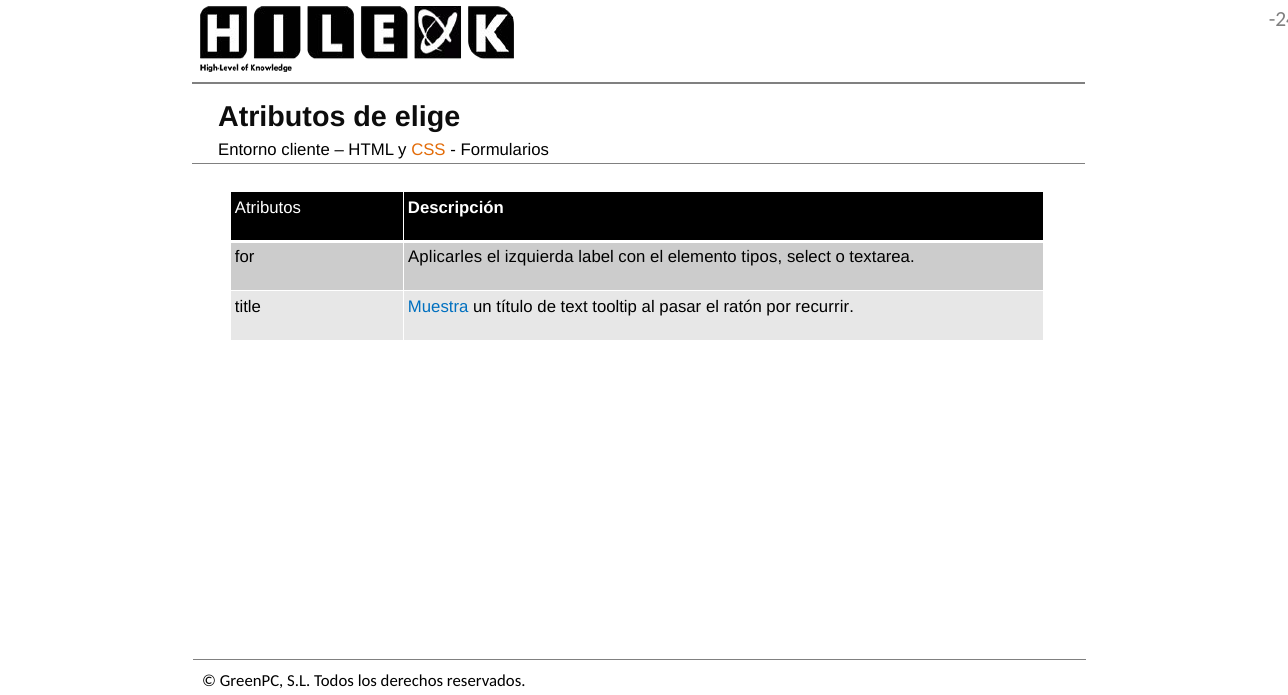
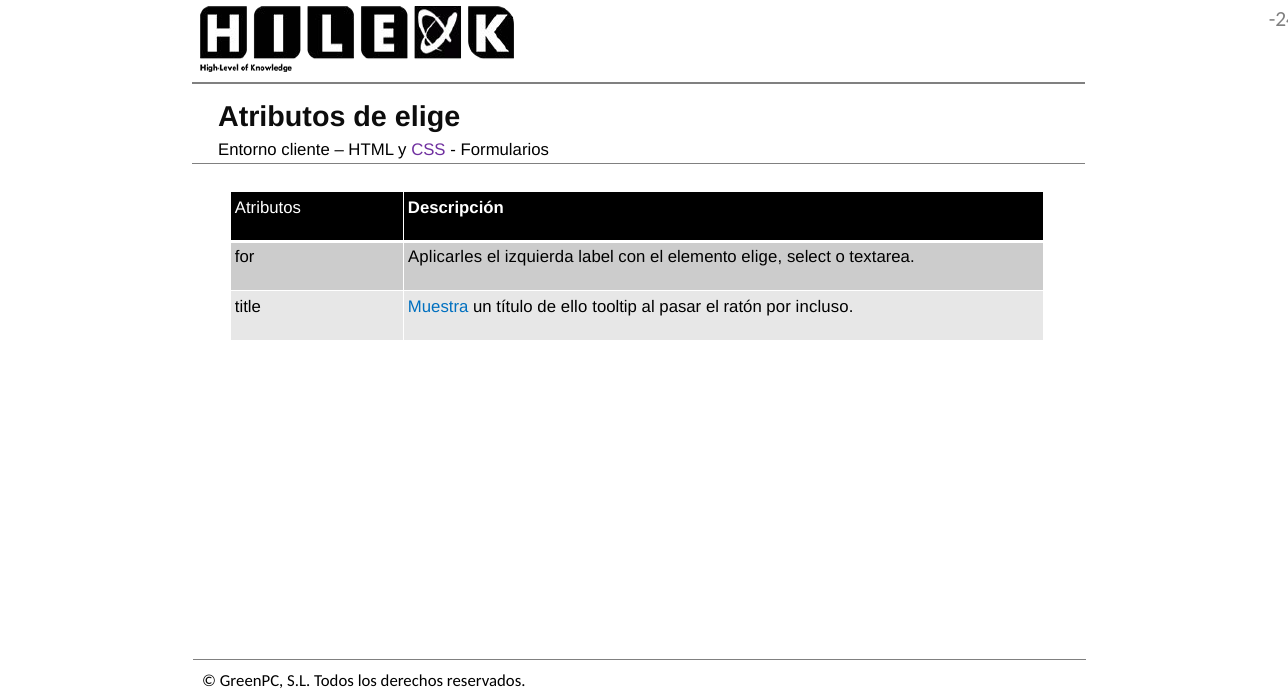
CSS colour: orange -> purple
elemento tipos: tipos -> elige
text: text -> ello
recurrir: recurrir -> incluso
